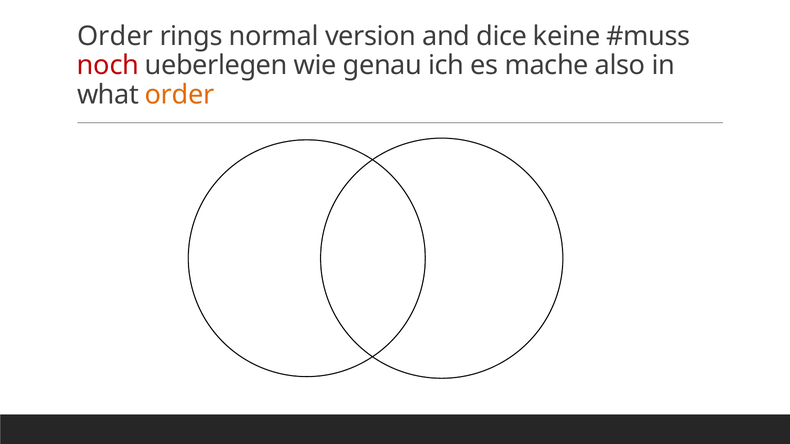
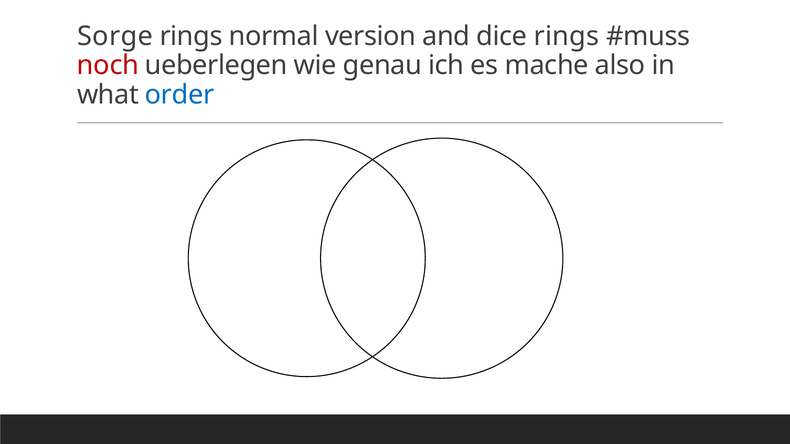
Order at (115, 36): Order -> Sorge
dice keine: keine -> rings
order at (180, 95) colour: orange -> blue
